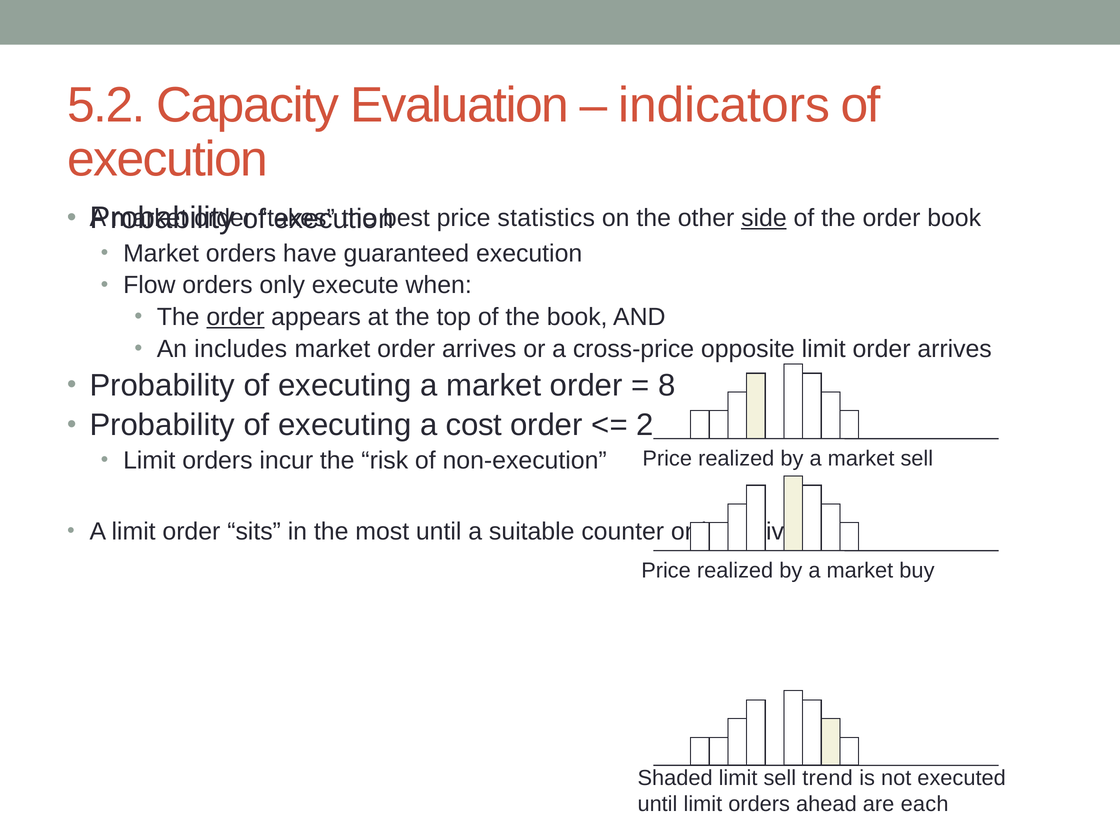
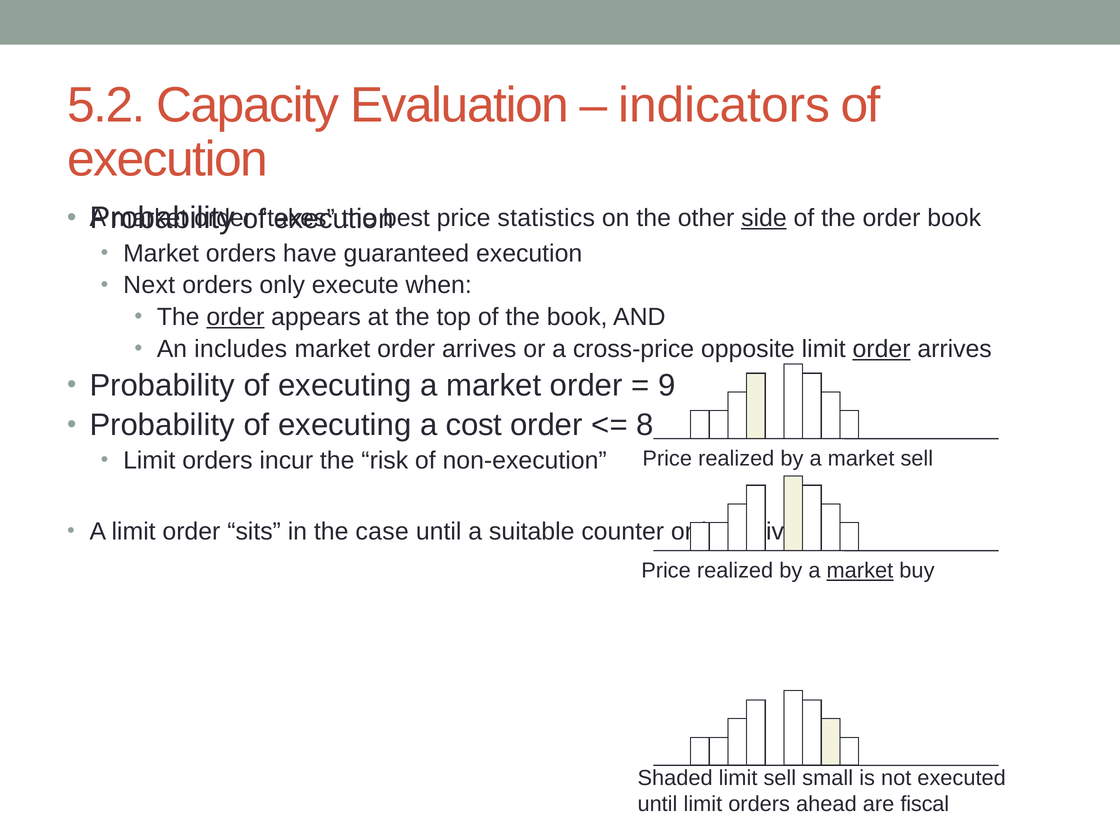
Flow: Flow -> Next
order at (882, 349) underline: none -> present
8: 8 -> 9
2: 2 -> 8
most: most -> case
market at (860, 571) underline: none -> present
trend: trend -> small
each: each -> fiscal
